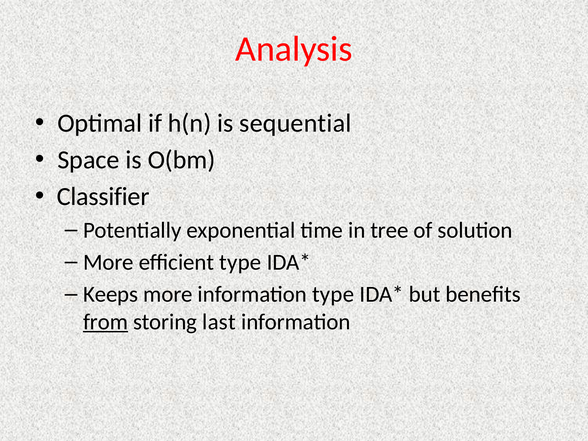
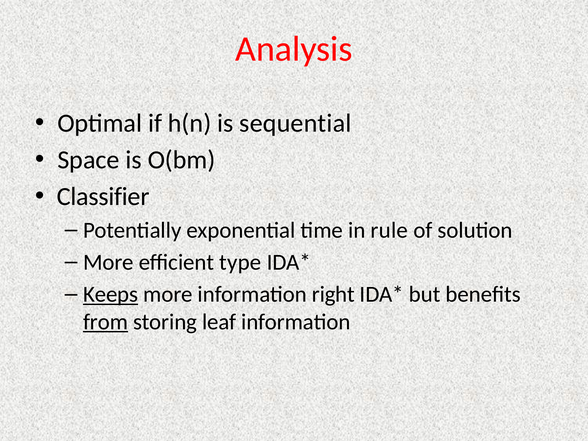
tree: tree -> rule
Keeps underline: none -> present
information type: type -> right
last: last -> leaf
